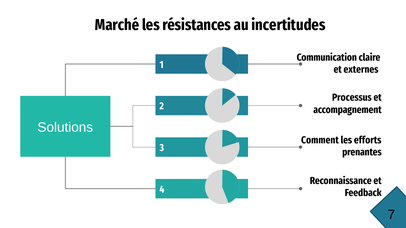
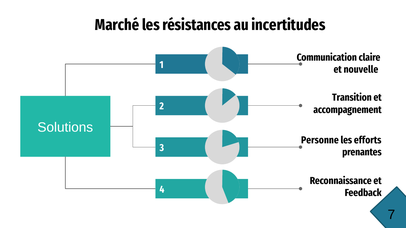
externes: externes -> nouvelle
Processus: Processus -> Transition
Comment: Comment -> Personne
